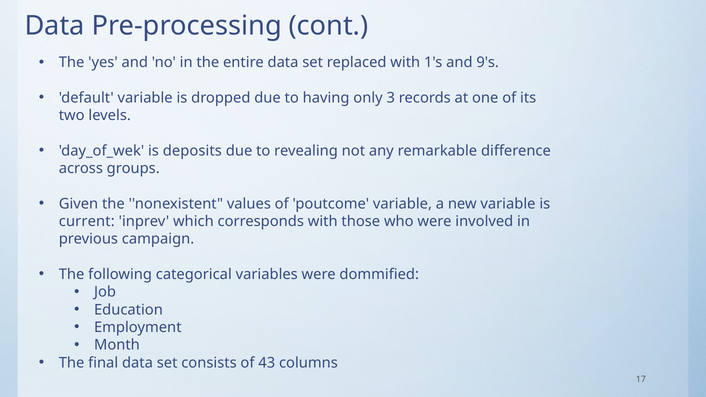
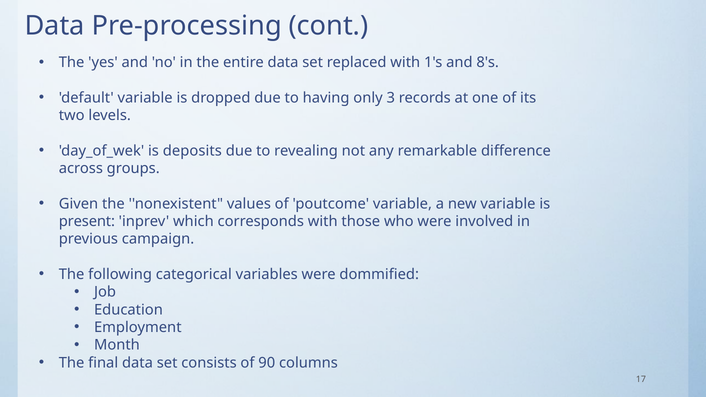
9's: 9's -> 8's
current: current -> present
43: 43 -> 90
